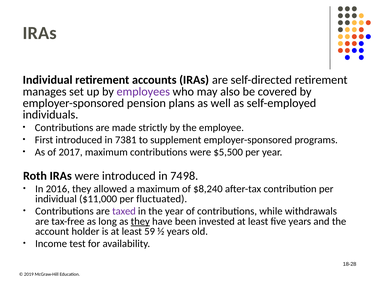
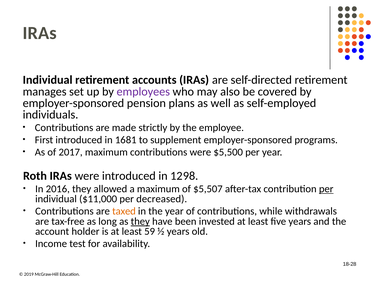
73: 73 -> 16
74: 74 -> 12
$8,240: $8,240 -> $5,507
per at (326, 189) underline: none -> present
fluctuated: fluctuated -> decreased
taxed colour: purple -> orange
